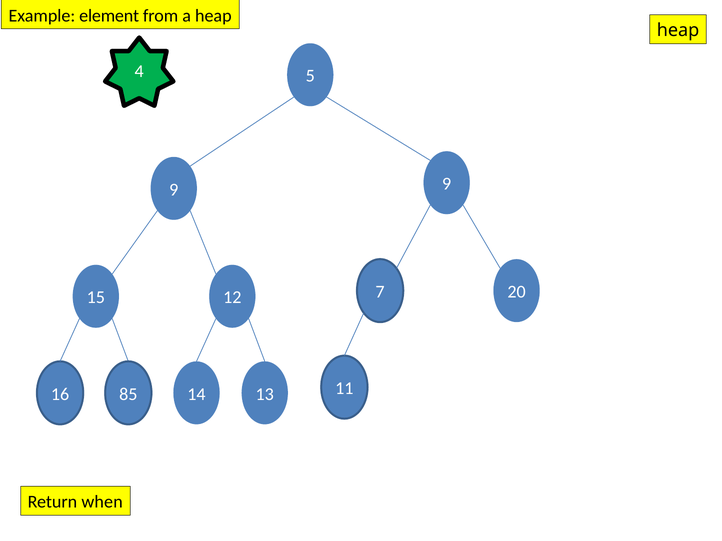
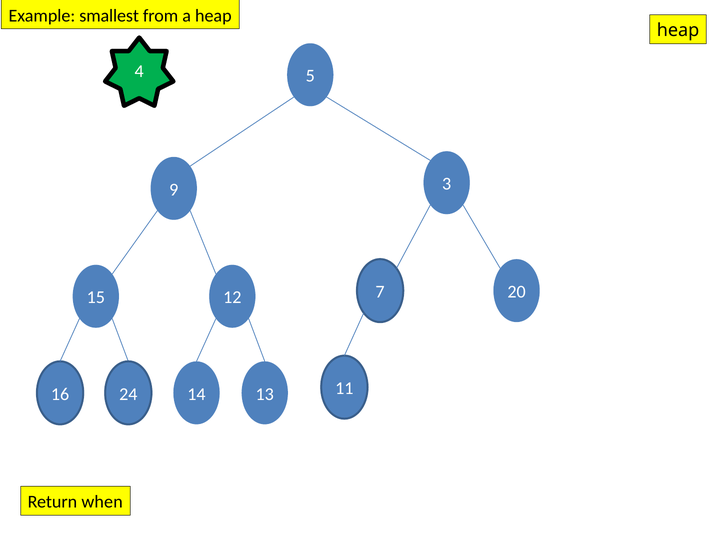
element: element -> smallest
9 9: 9 -> 3
85: 85 -> 24
